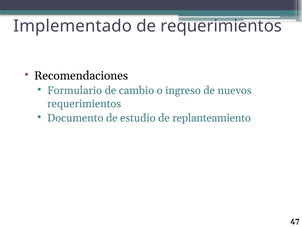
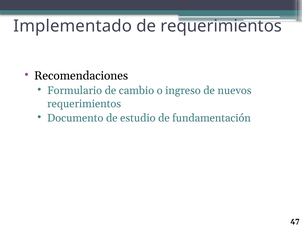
replanteamiento: replanteamiento -> fundamentación
